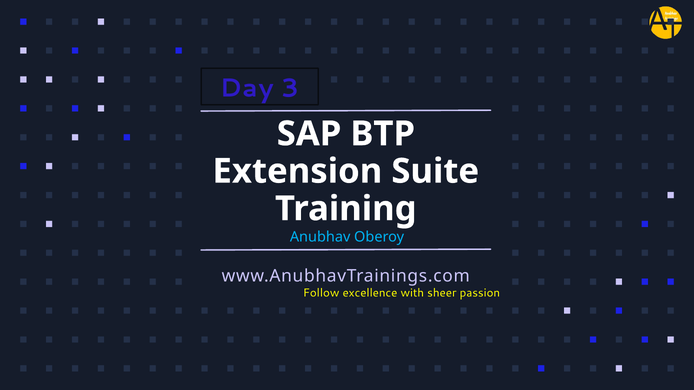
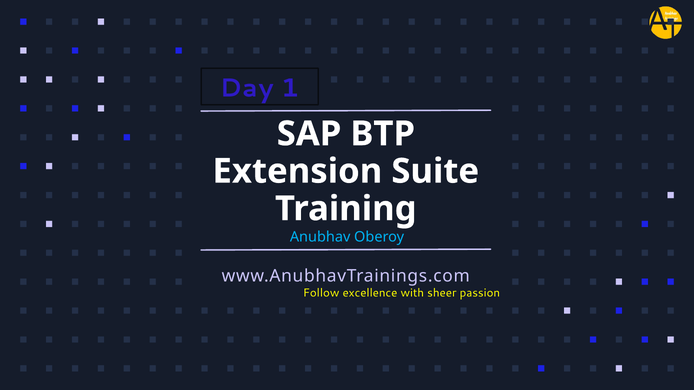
3: 3 -> 1
